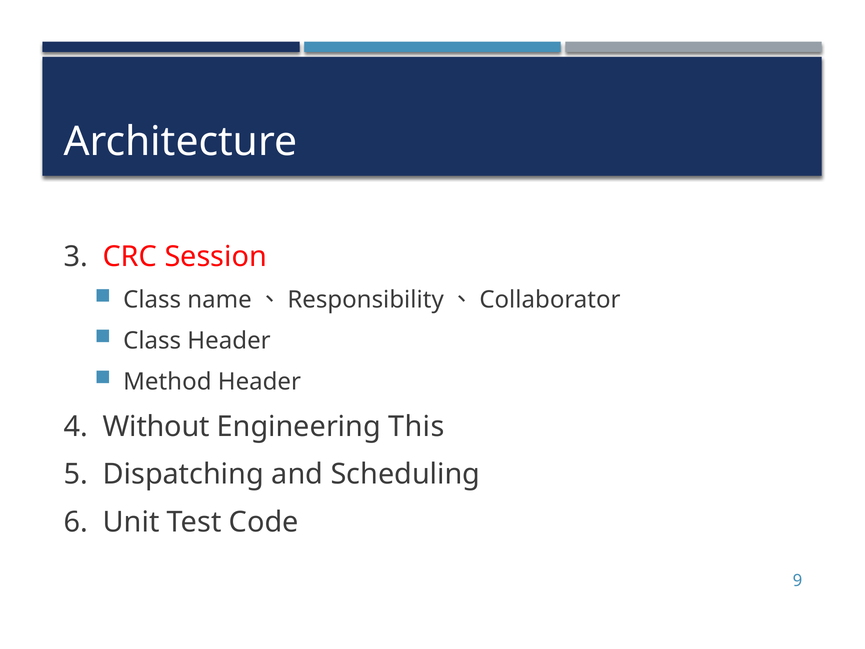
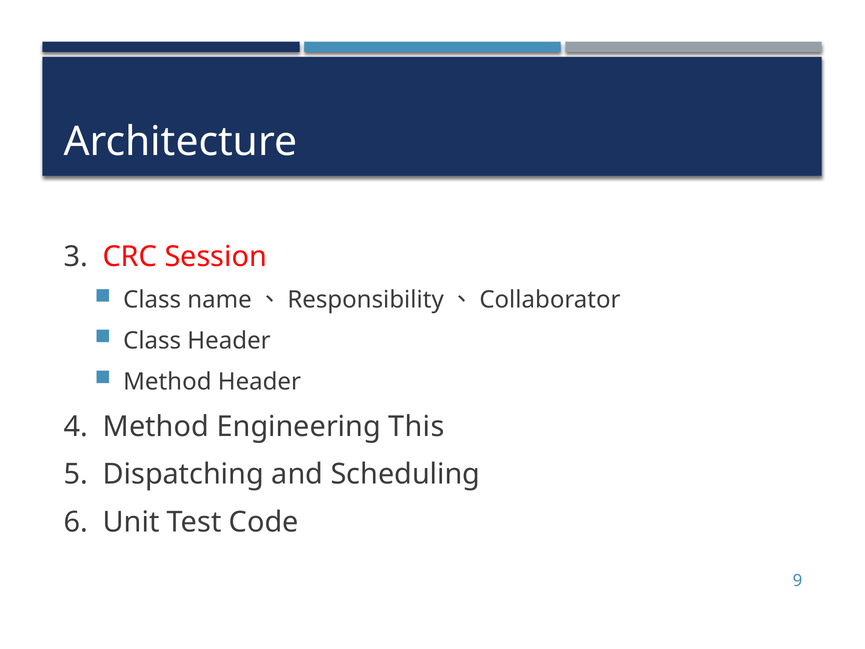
4 Without: Without -> Method
